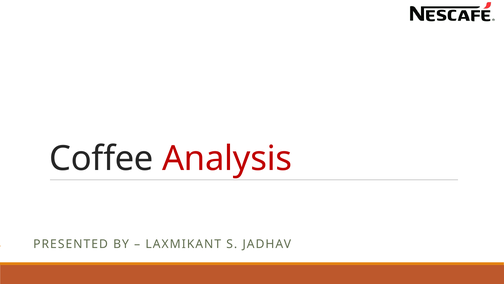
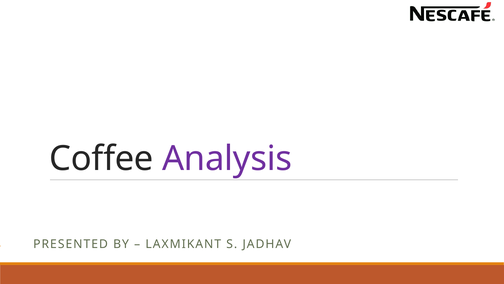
Analysis colour: red -> purple
